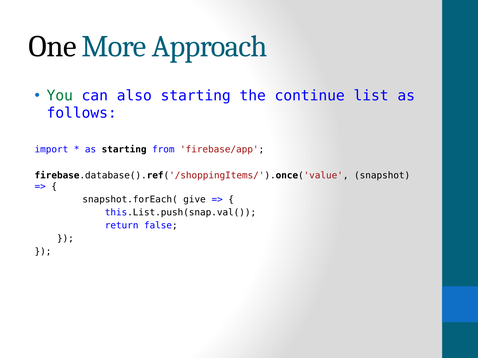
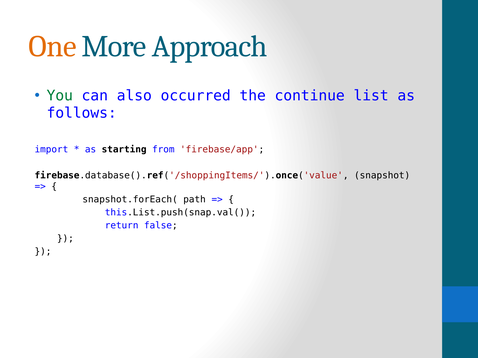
One colour: black -> orange
also starting: starting -> occurred
give: give -> path
